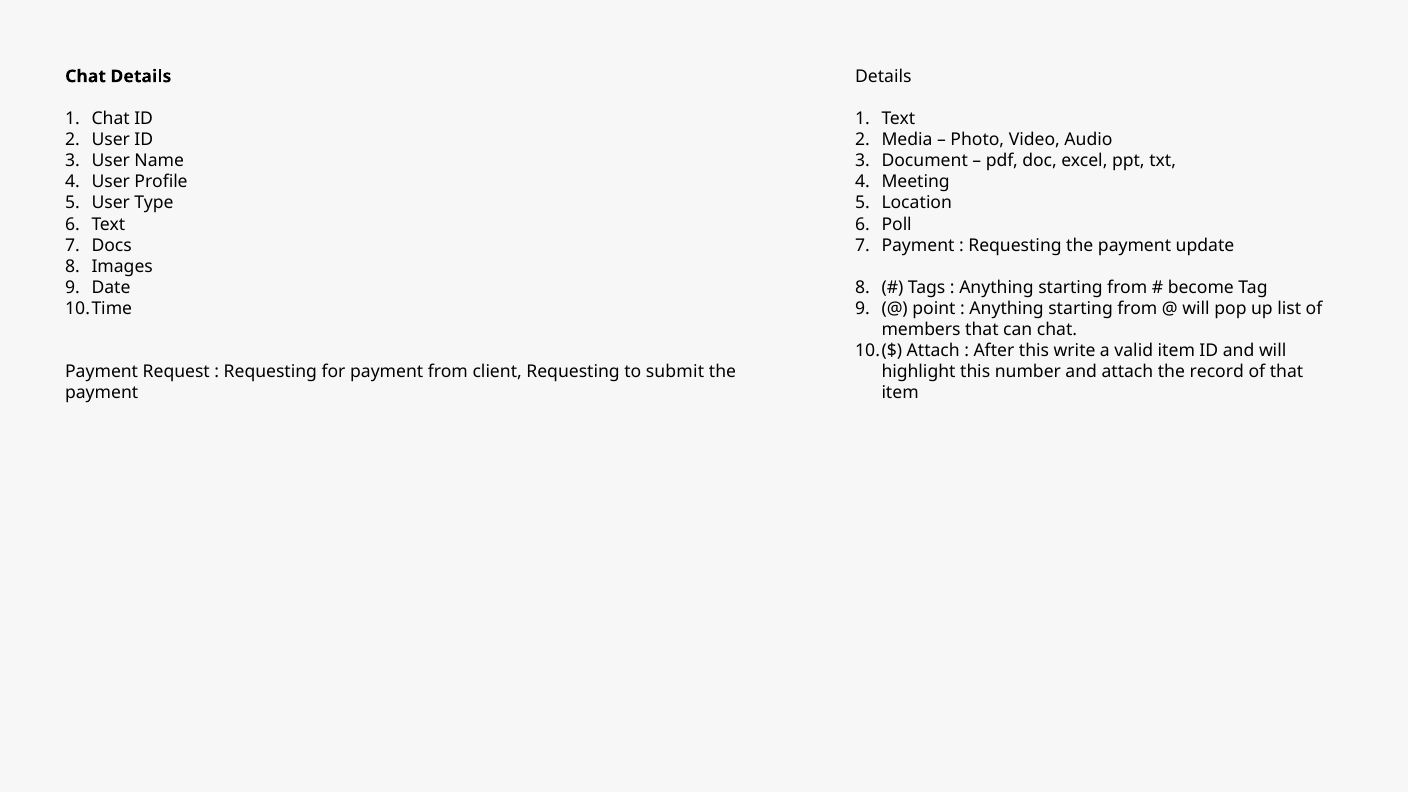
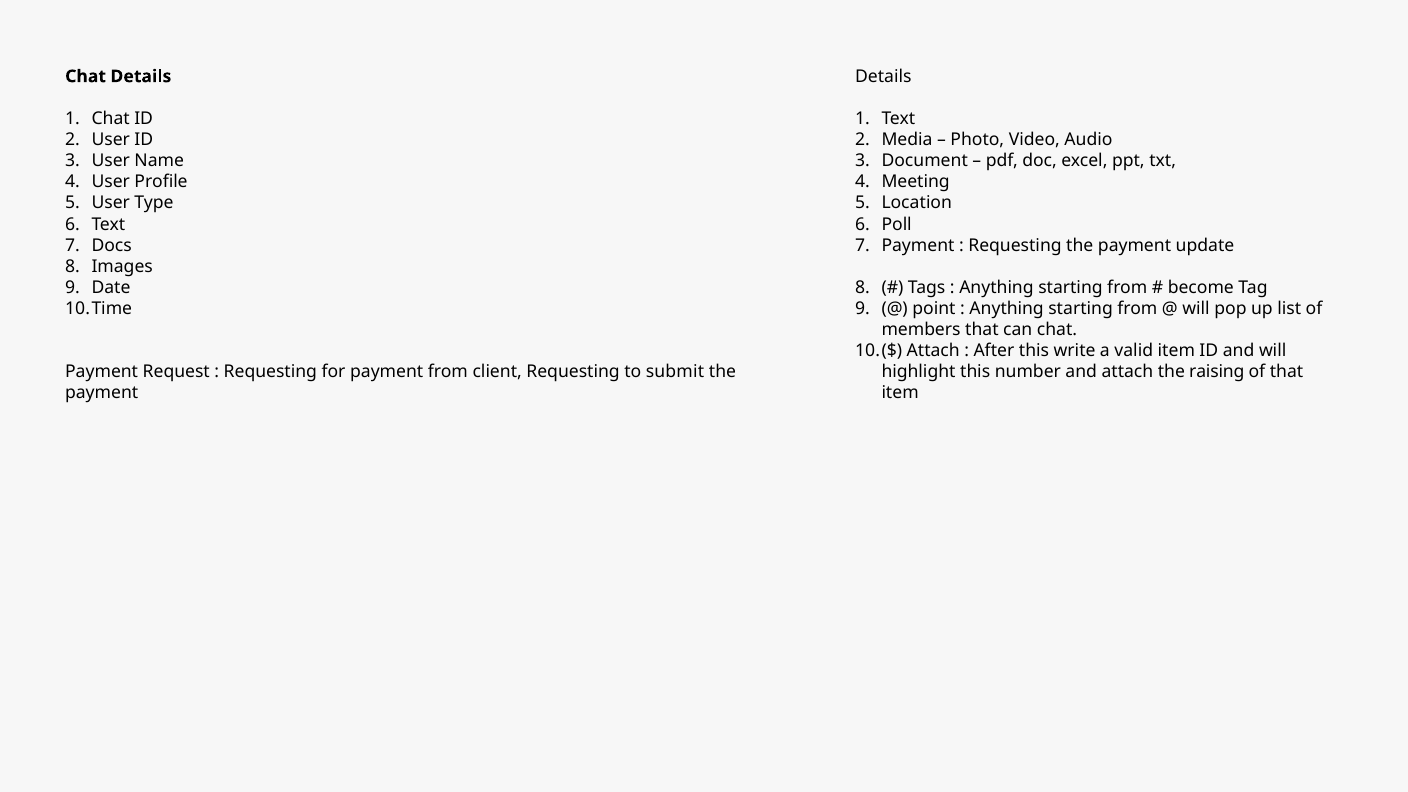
record: record -> raising
